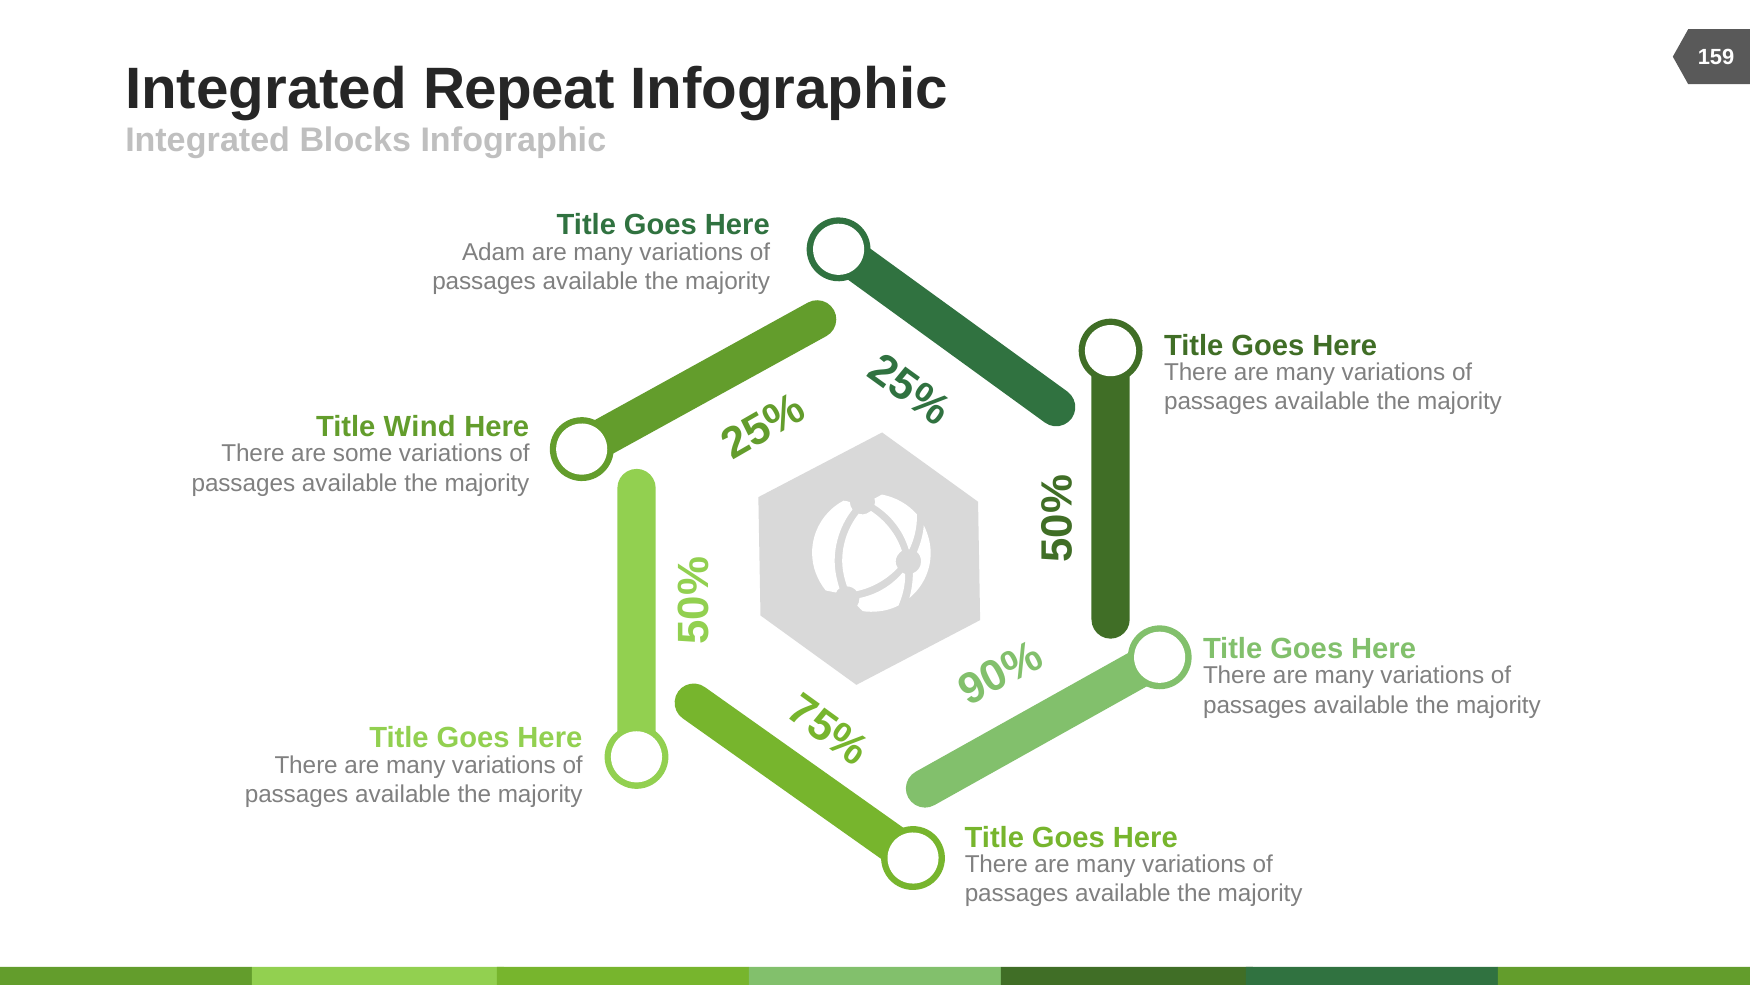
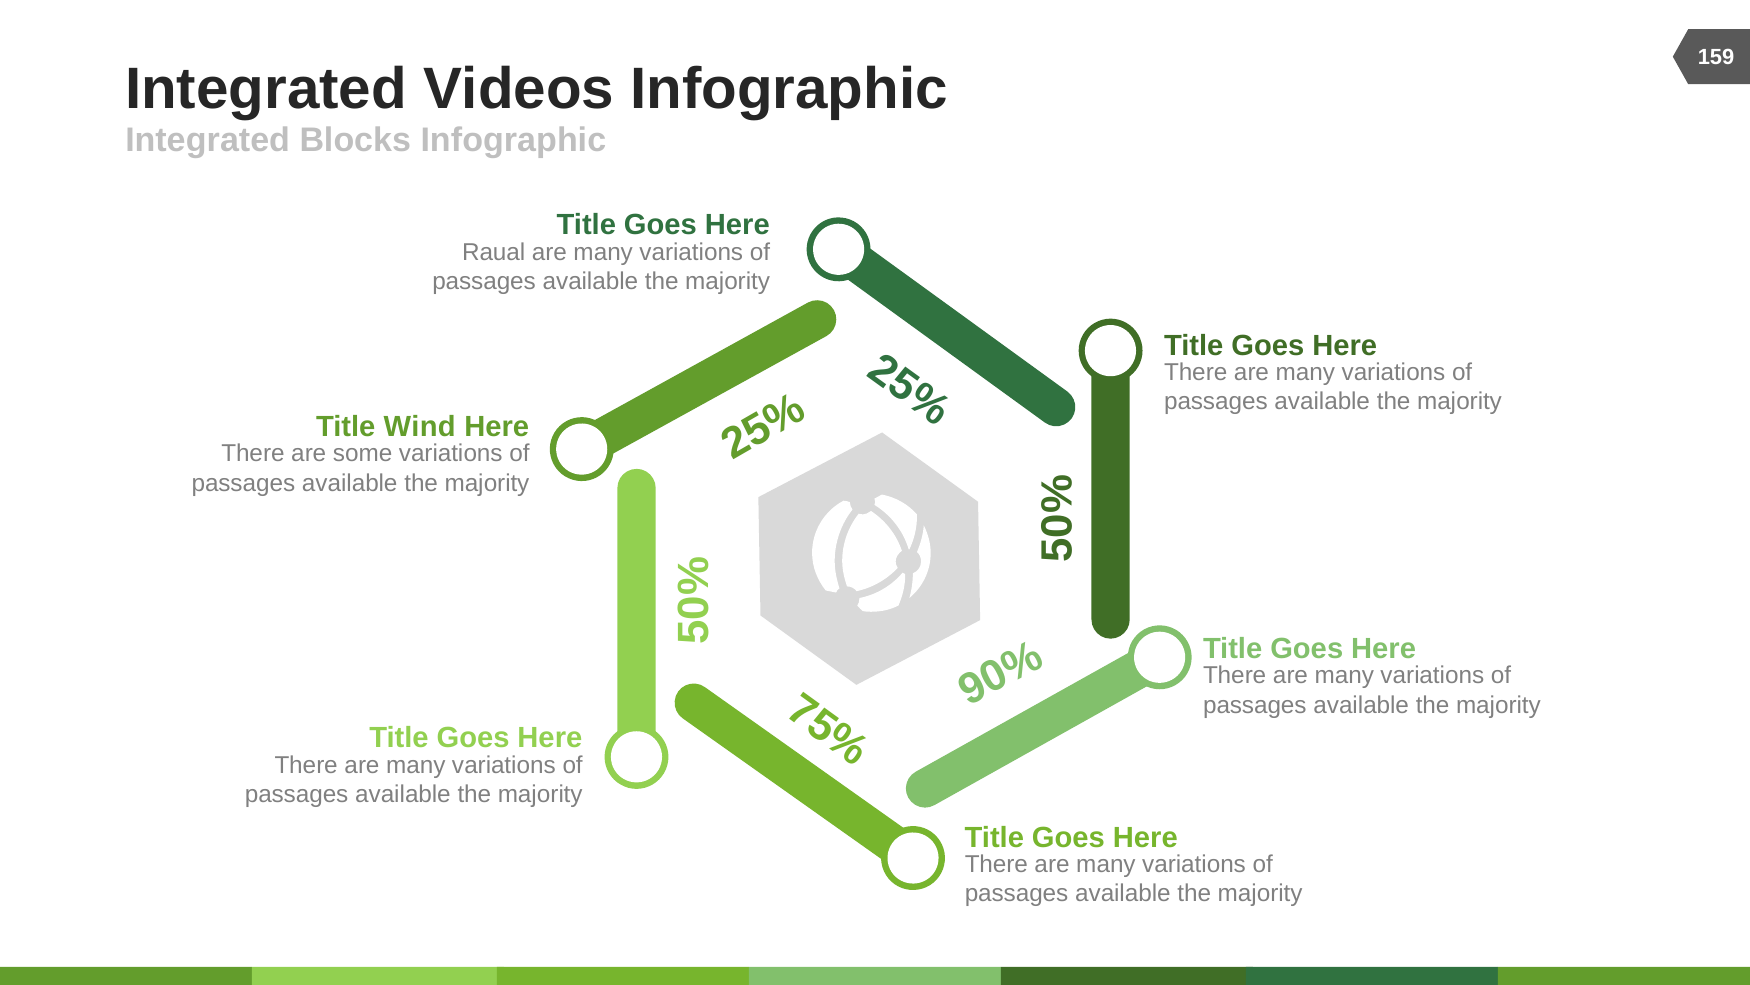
Repeat: Repeat -> Videos
Adam: Adam -> Raual
